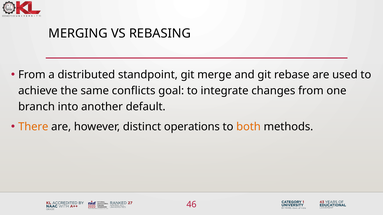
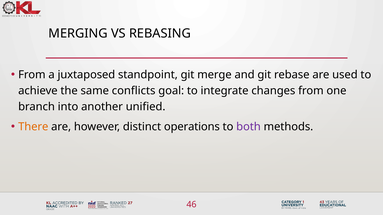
distributed: distributed -> juxtaposed
default: default -> unified
both colour: orange -> purple
